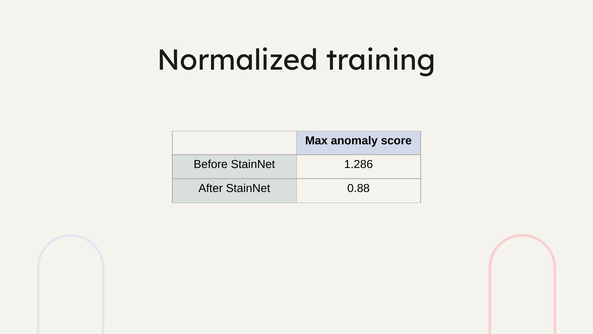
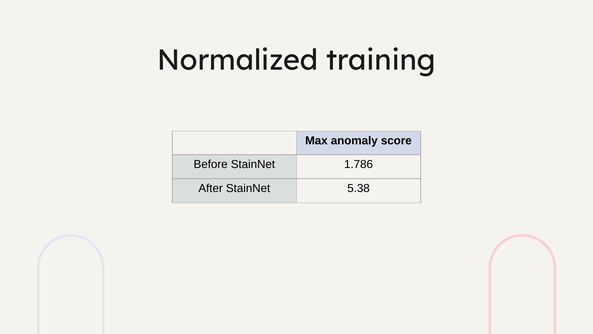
1.286: 1.286 -> 1.786
0.88: 0.88 -> 5.38
